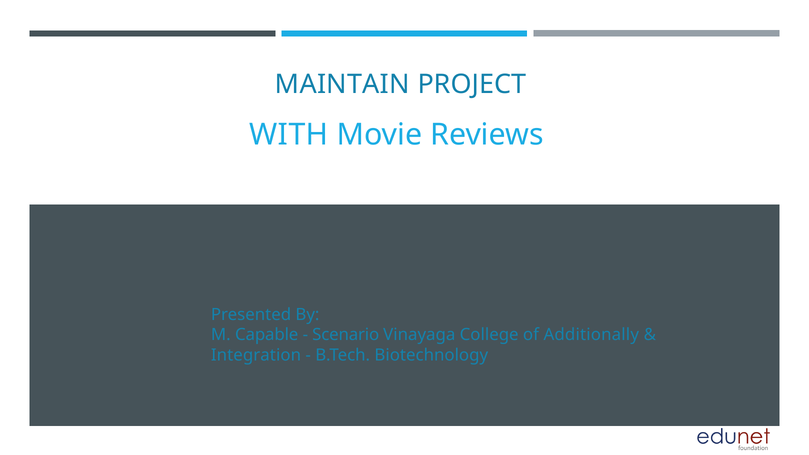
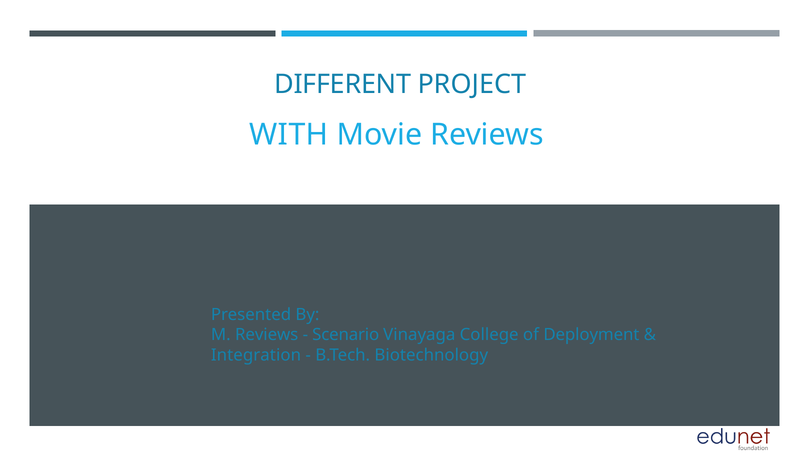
MAINTAIN: MAINTAIN -> DIFFERENT
M Capable: Capable -> Reviews
Additionally: Additionally -> Deployment
